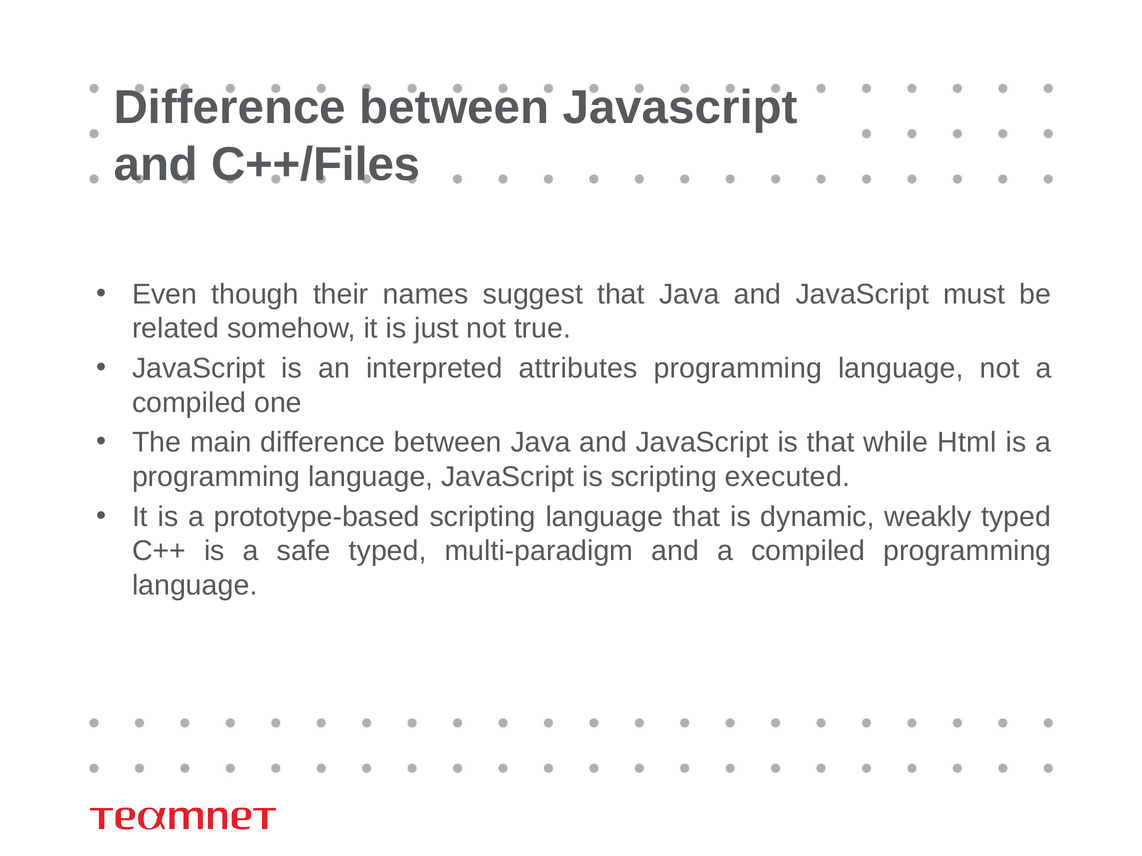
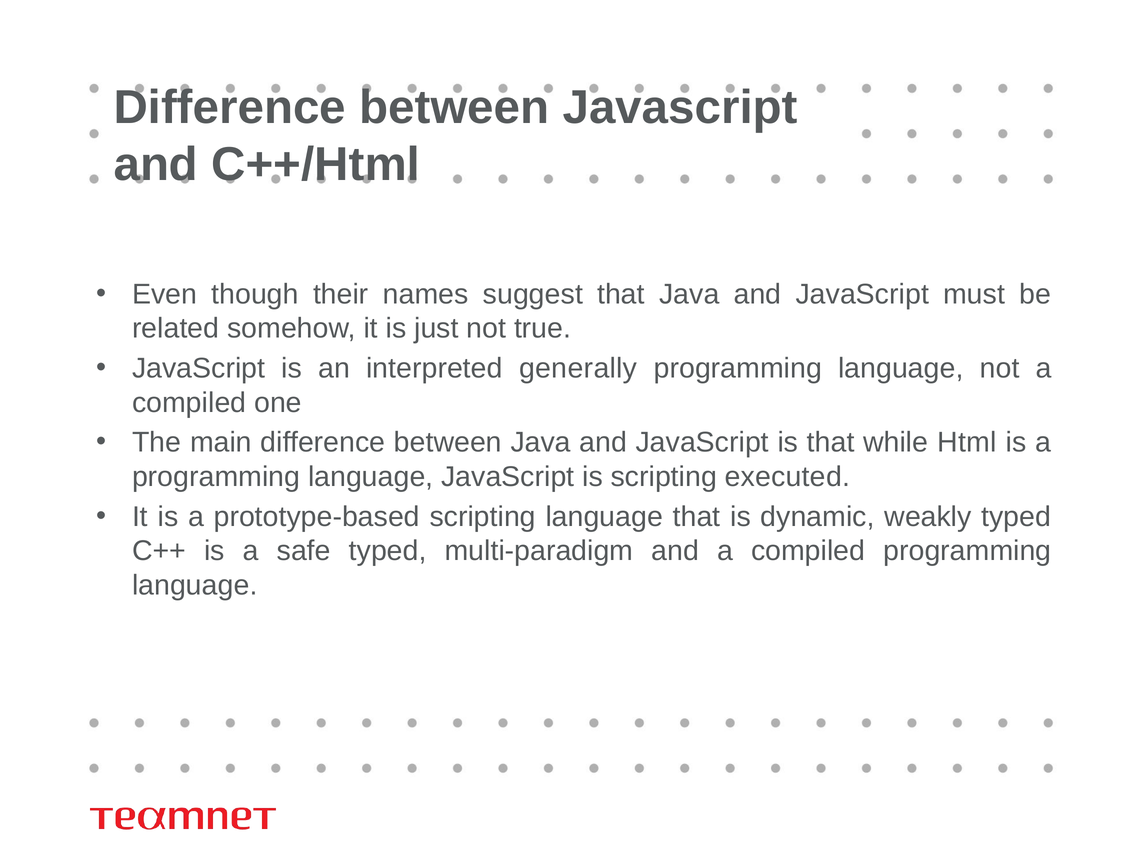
C++/Files: C++/Files -> C++/Html
attributes: attributes -> generally
